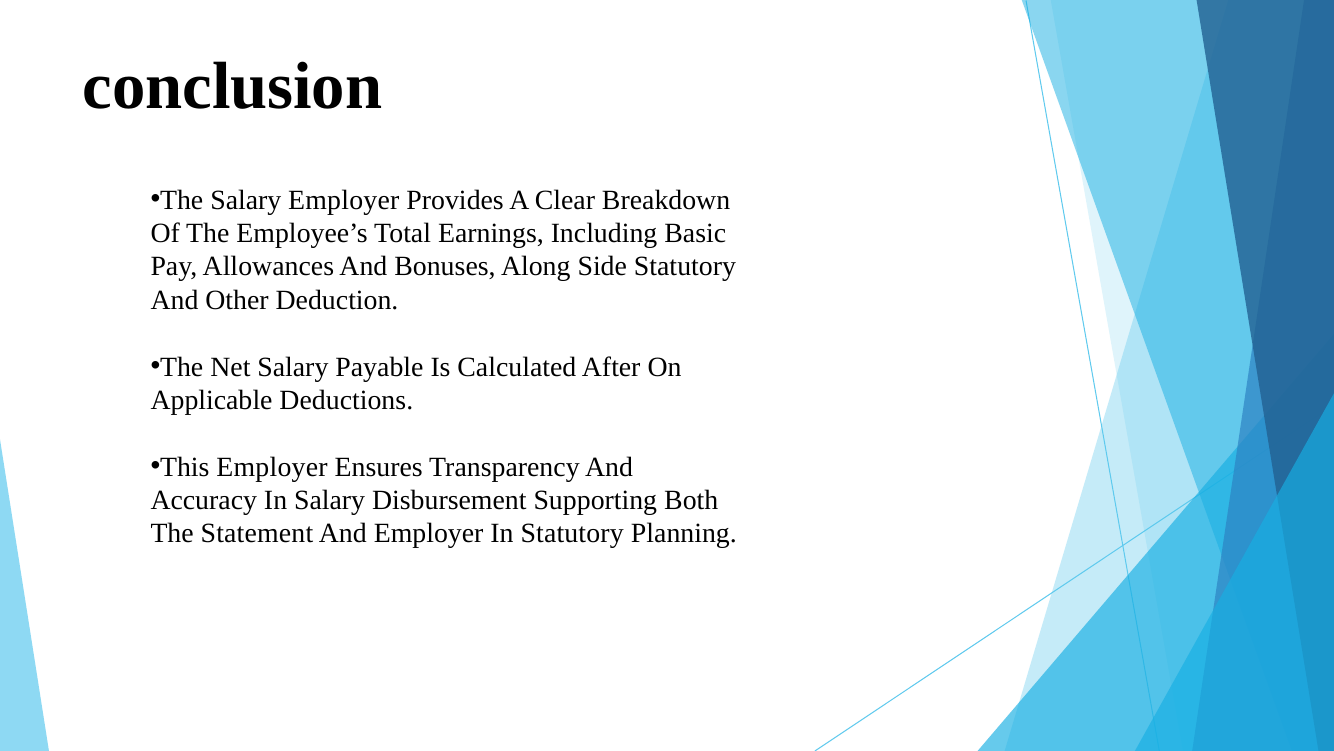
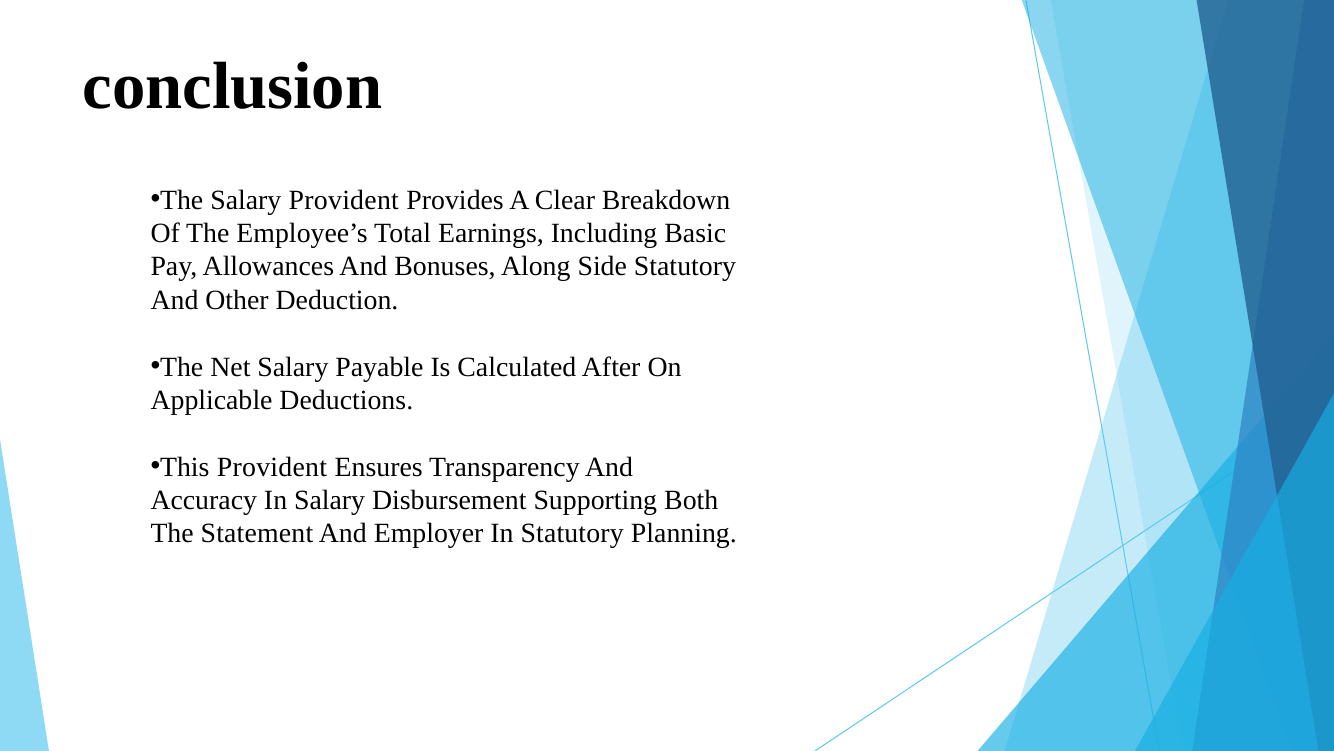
Salary Employer: Employer -> Provident
This Employer: Employer -> Provident
